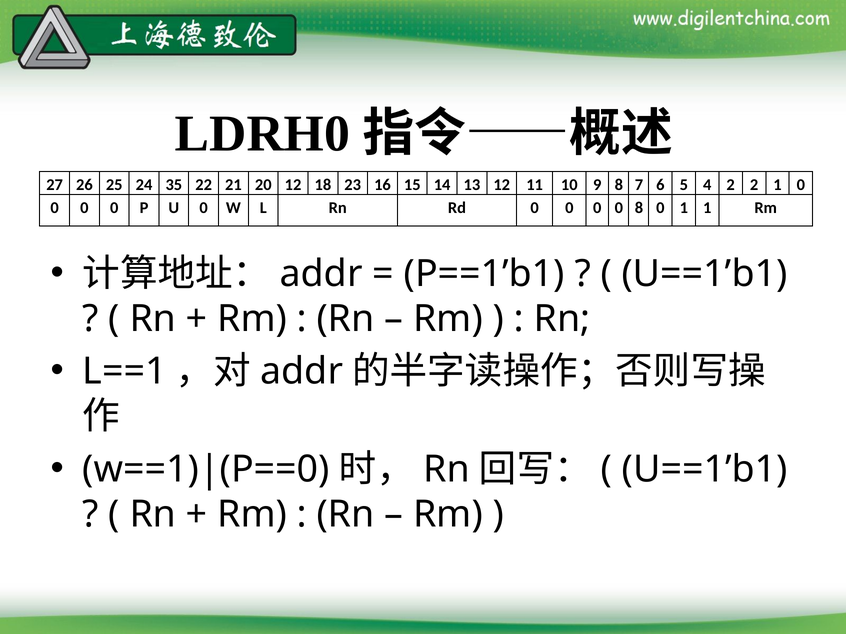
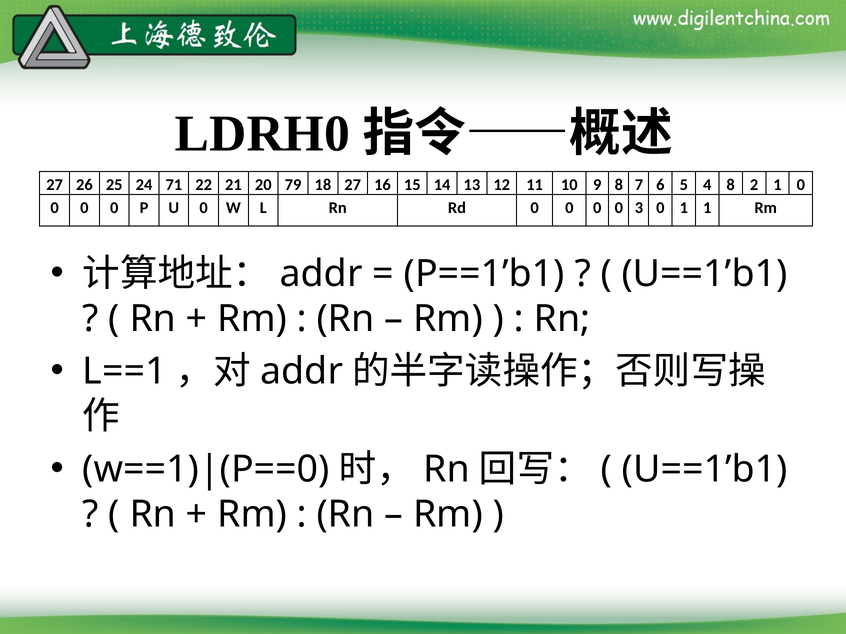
35: 35 -> 71
20 12: 12 -> 79
18 23: 23 -> 27
4 2: 2 -> 8
0 8: 8 -> 3
